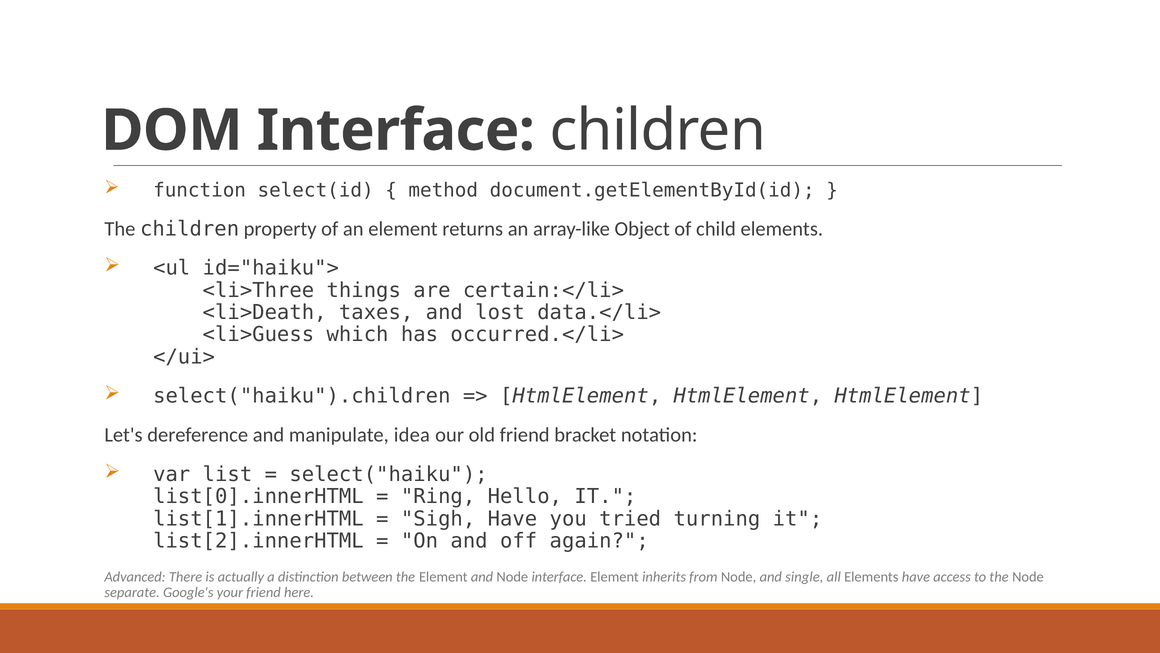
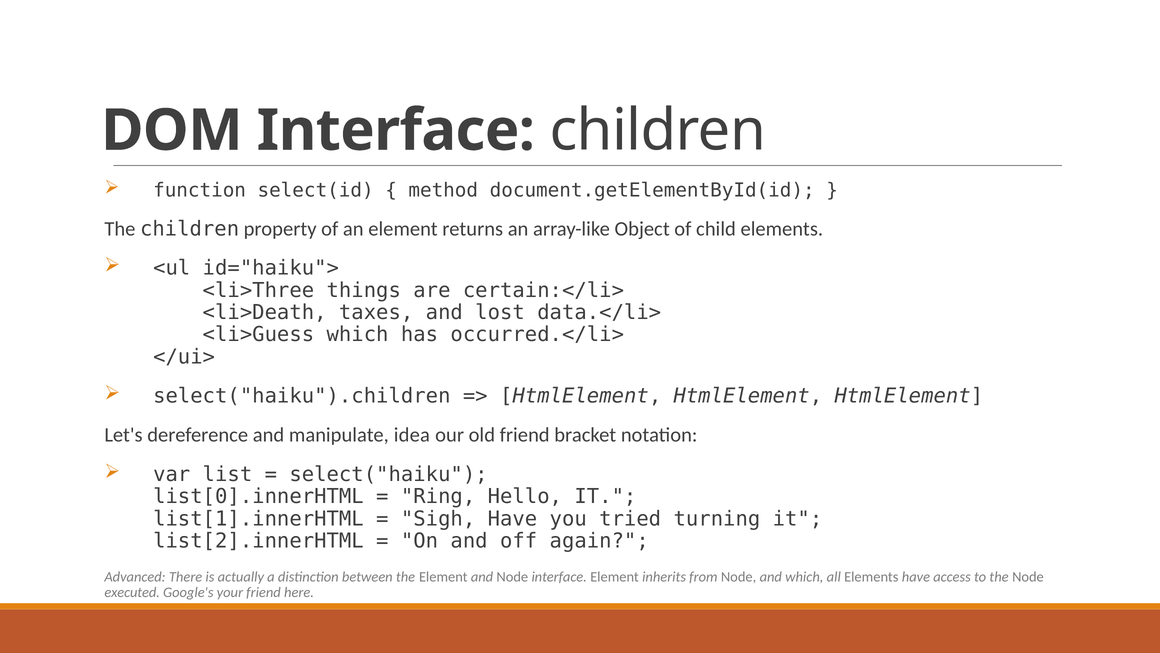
and single: single -> which
separate: separate -> executed
